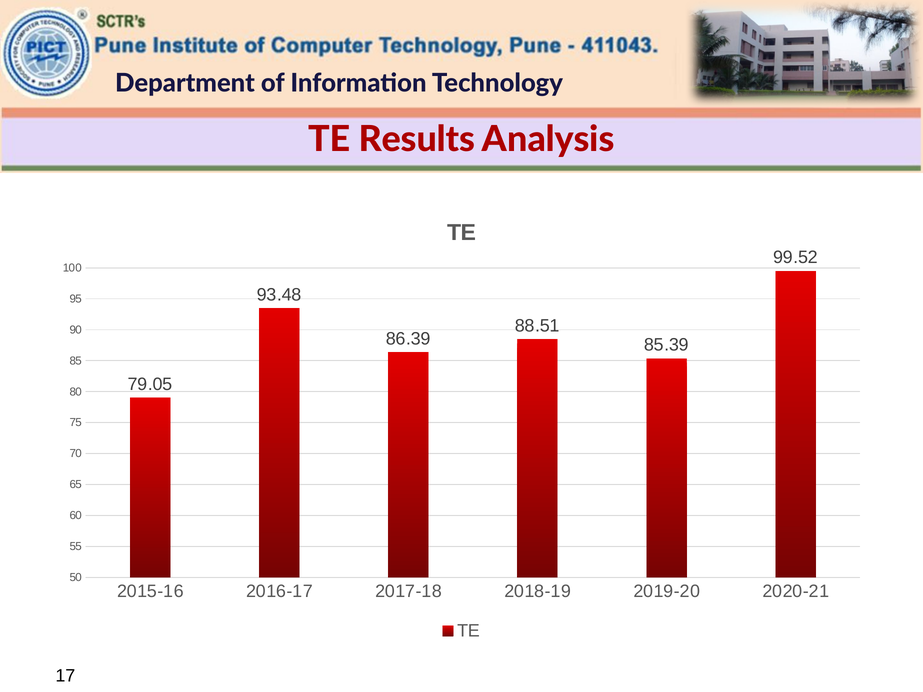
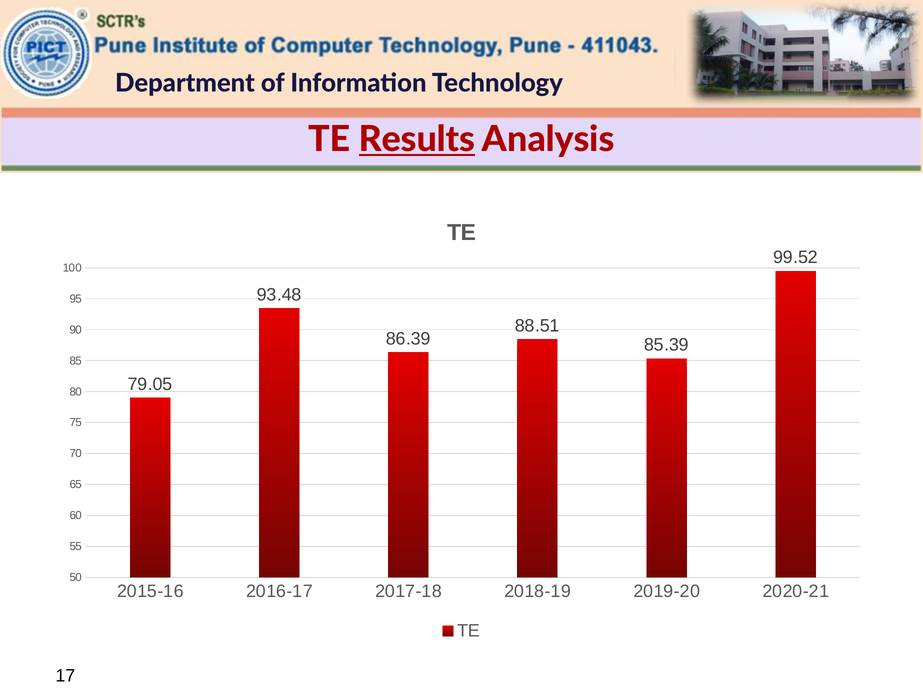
Results underline: none -> present
